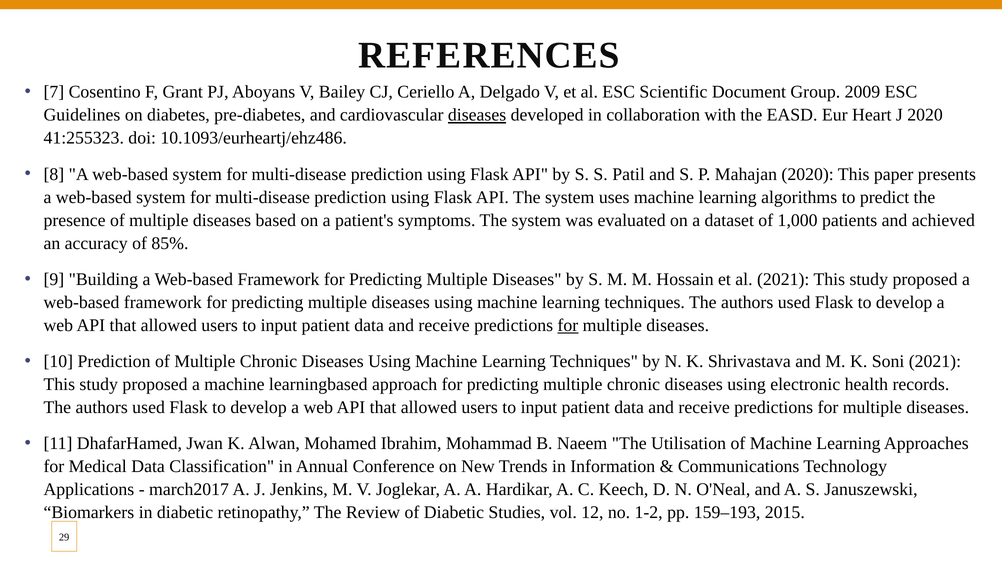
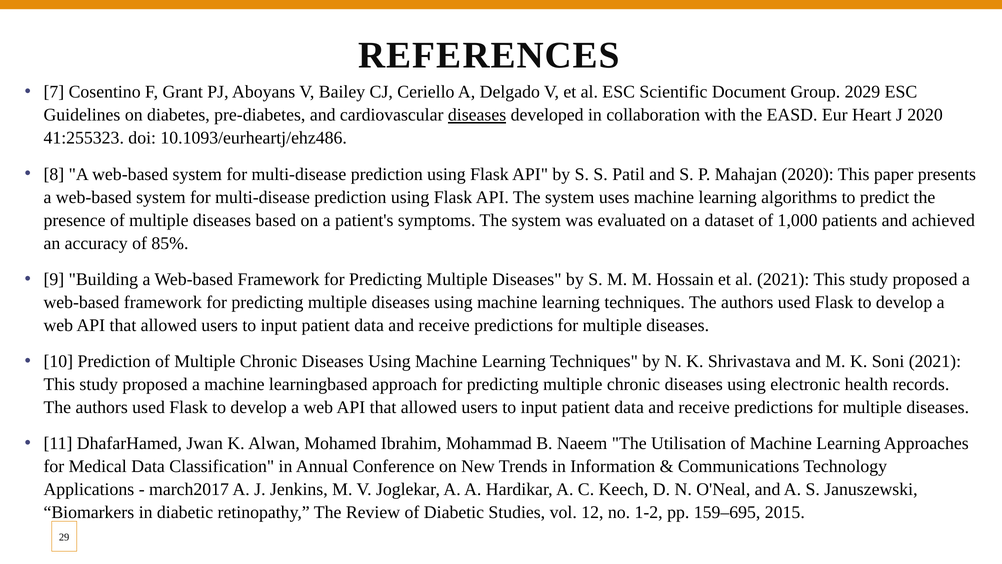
2009: 2009 -> 2029
for at (568, 325) underline: present -> none
159–193: 159–193 -> 159–695
